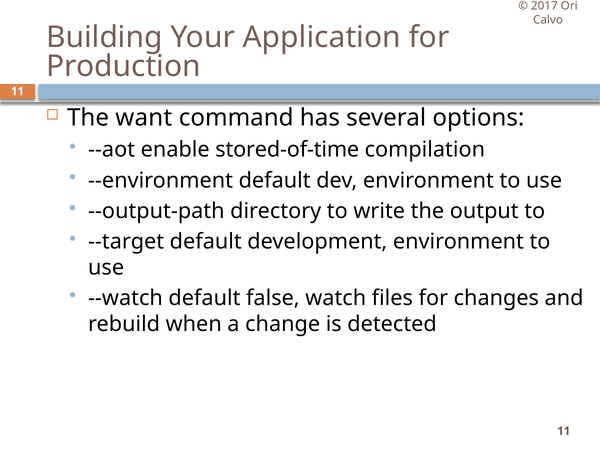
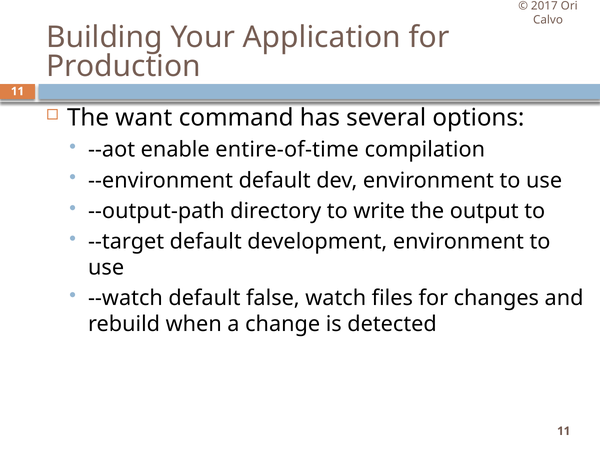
stored-of-time: stored-of-time -> entire-of-time
